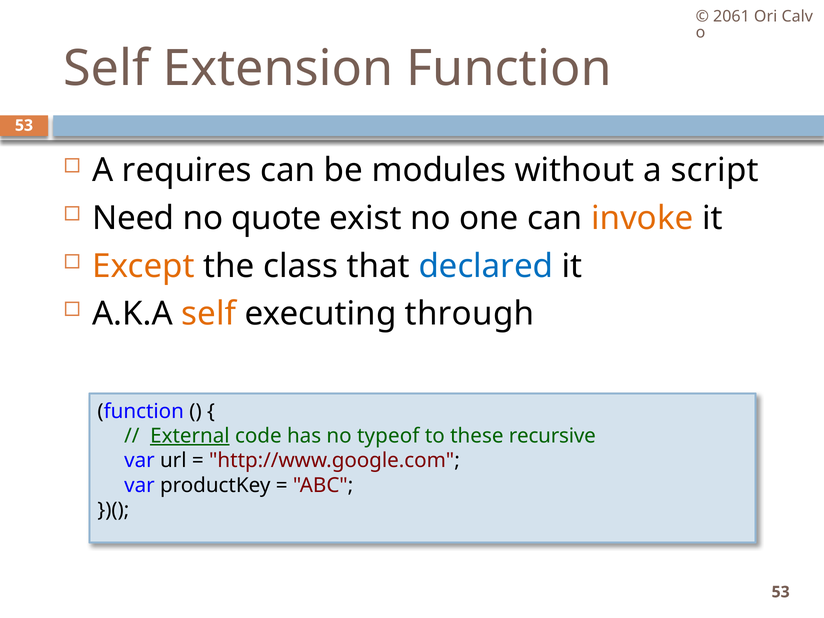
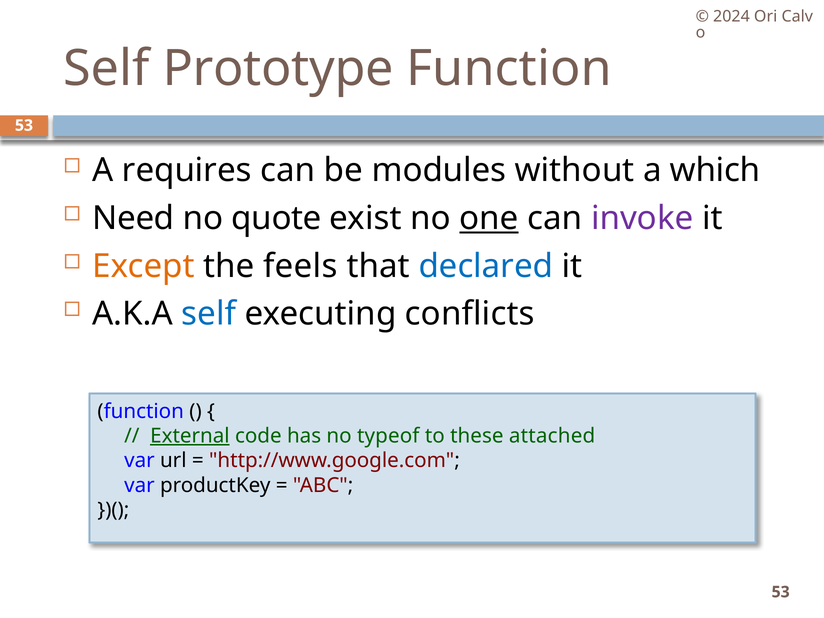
2061: 2061 -> 2024
Extension: Extension -> Prototype
script: script -> which
one underline: none -> present
invoke colour: orange -> purple
class: class -> feels
self at (209, 314) colour: orange -> blue
through: through -> conflicts
recursive: recursive -> attached
